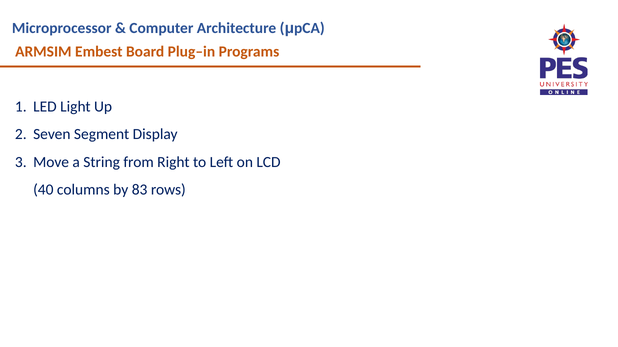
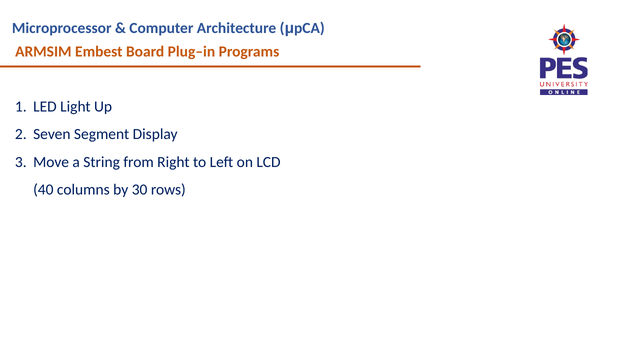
83: 83 -> 30
